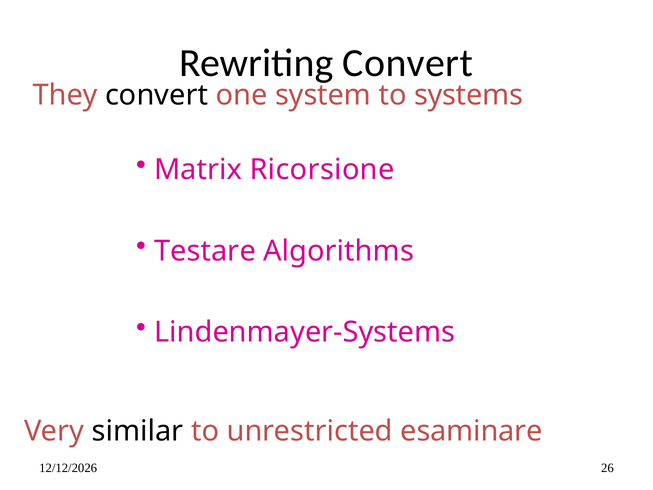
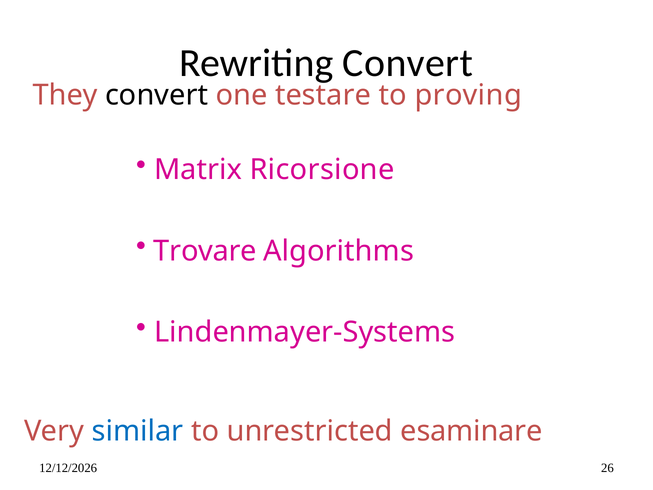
system: system -> testare
systems: systems -> proving
Testare: Testare -> Trovare
similar colour: black -> blue
